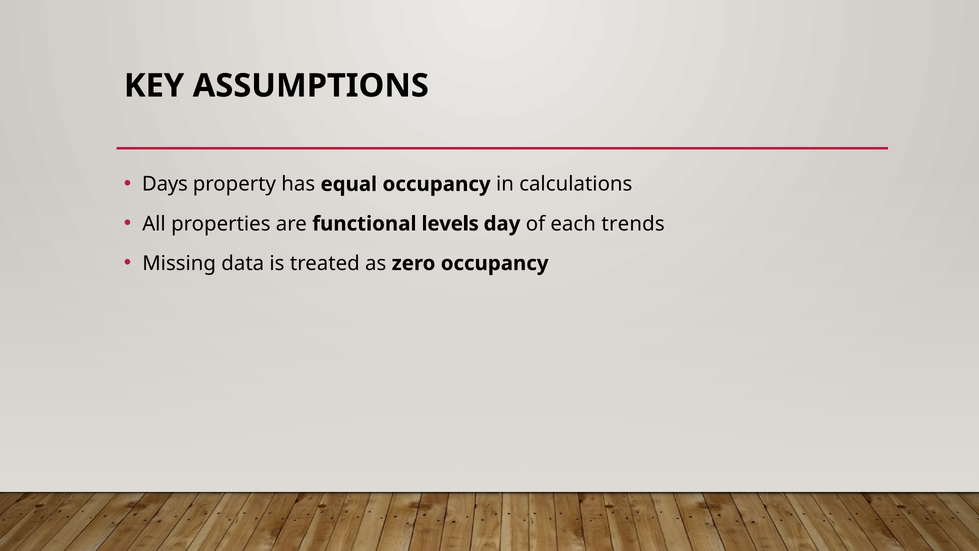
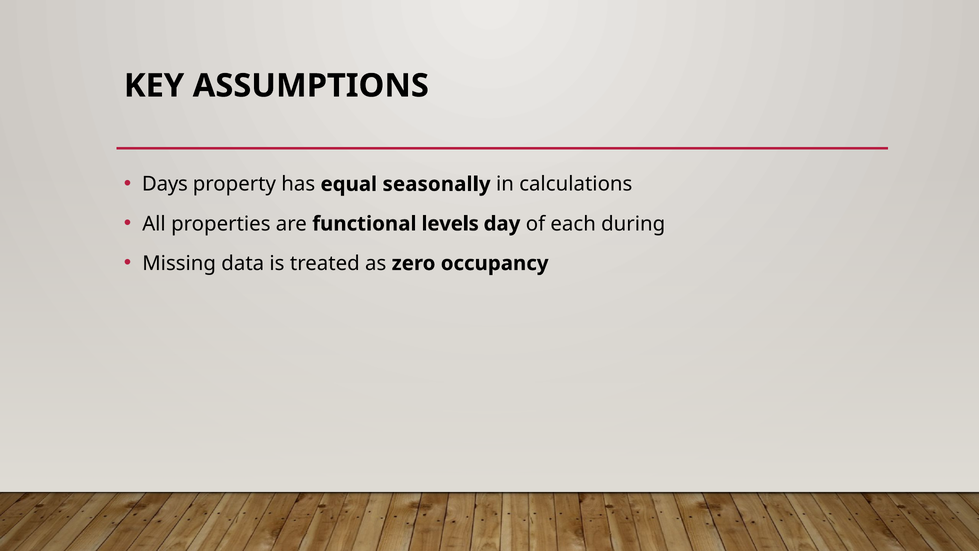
equal occupancy: occupancy -> seasonally
trends: trends -> during
